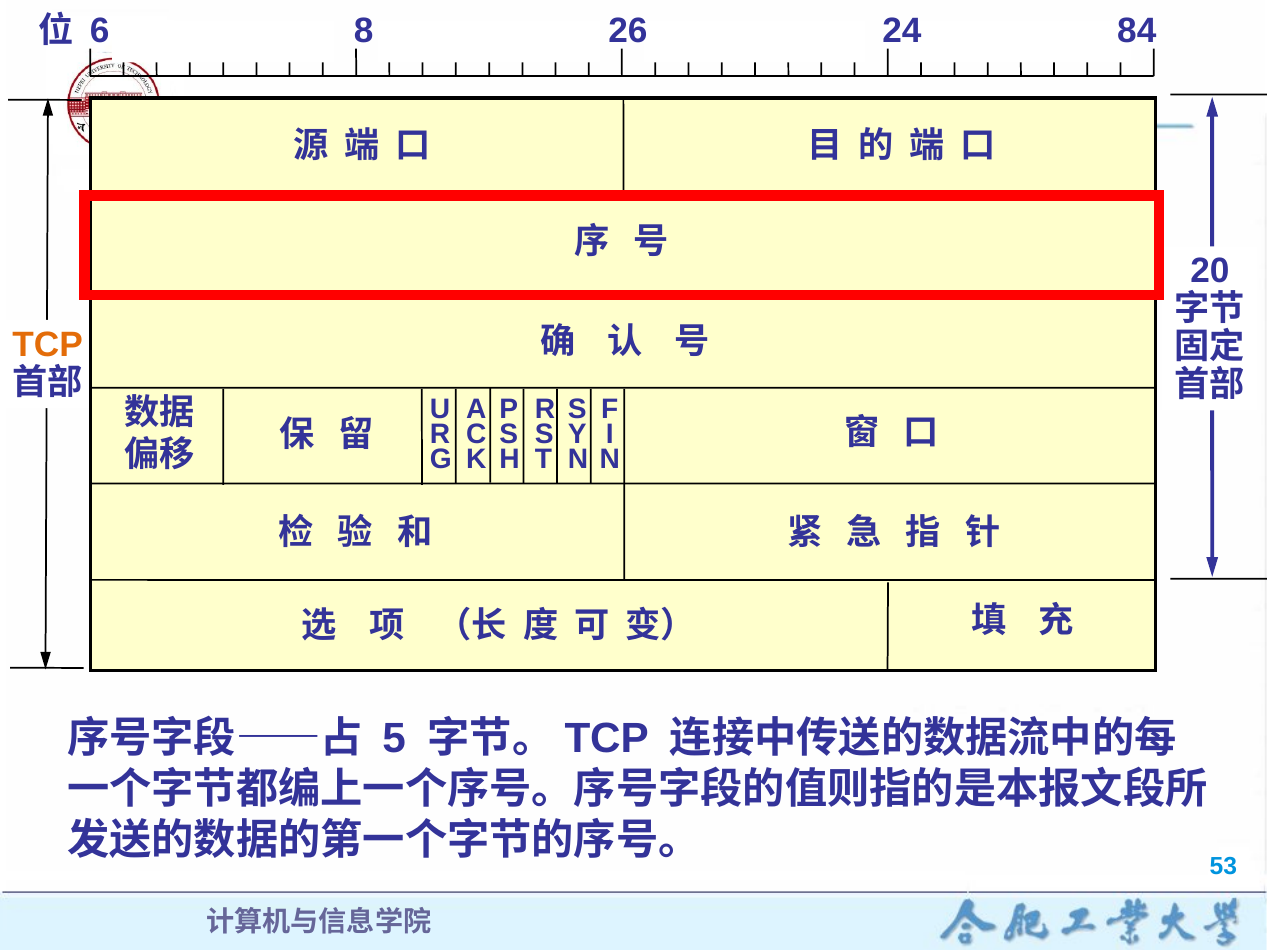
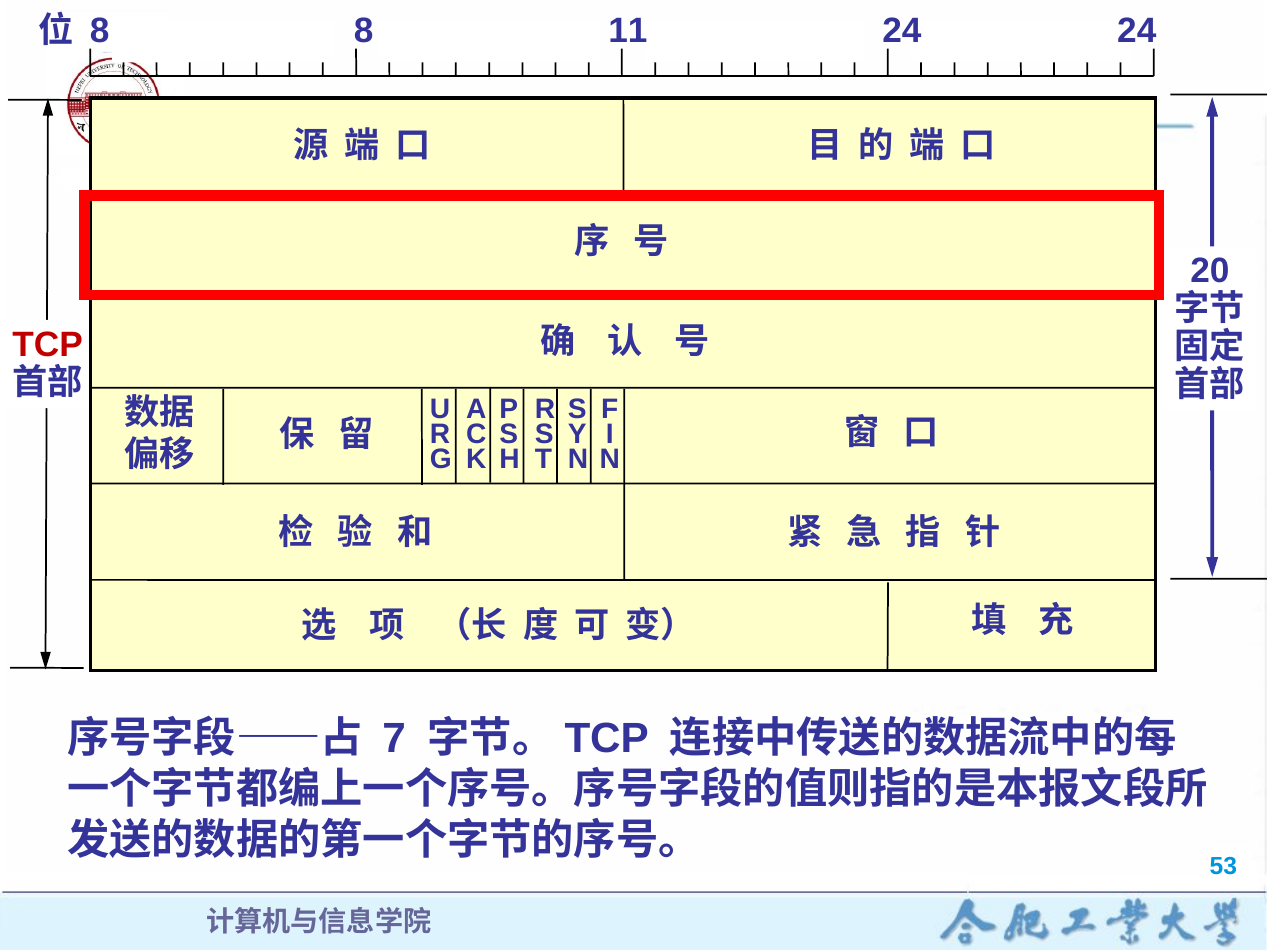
6 at (100, 31): 6 -> 8
26: 26 -> 11
24 84: 84 -> 24
TCP colour: orange -> red
5: 5 -> 7
